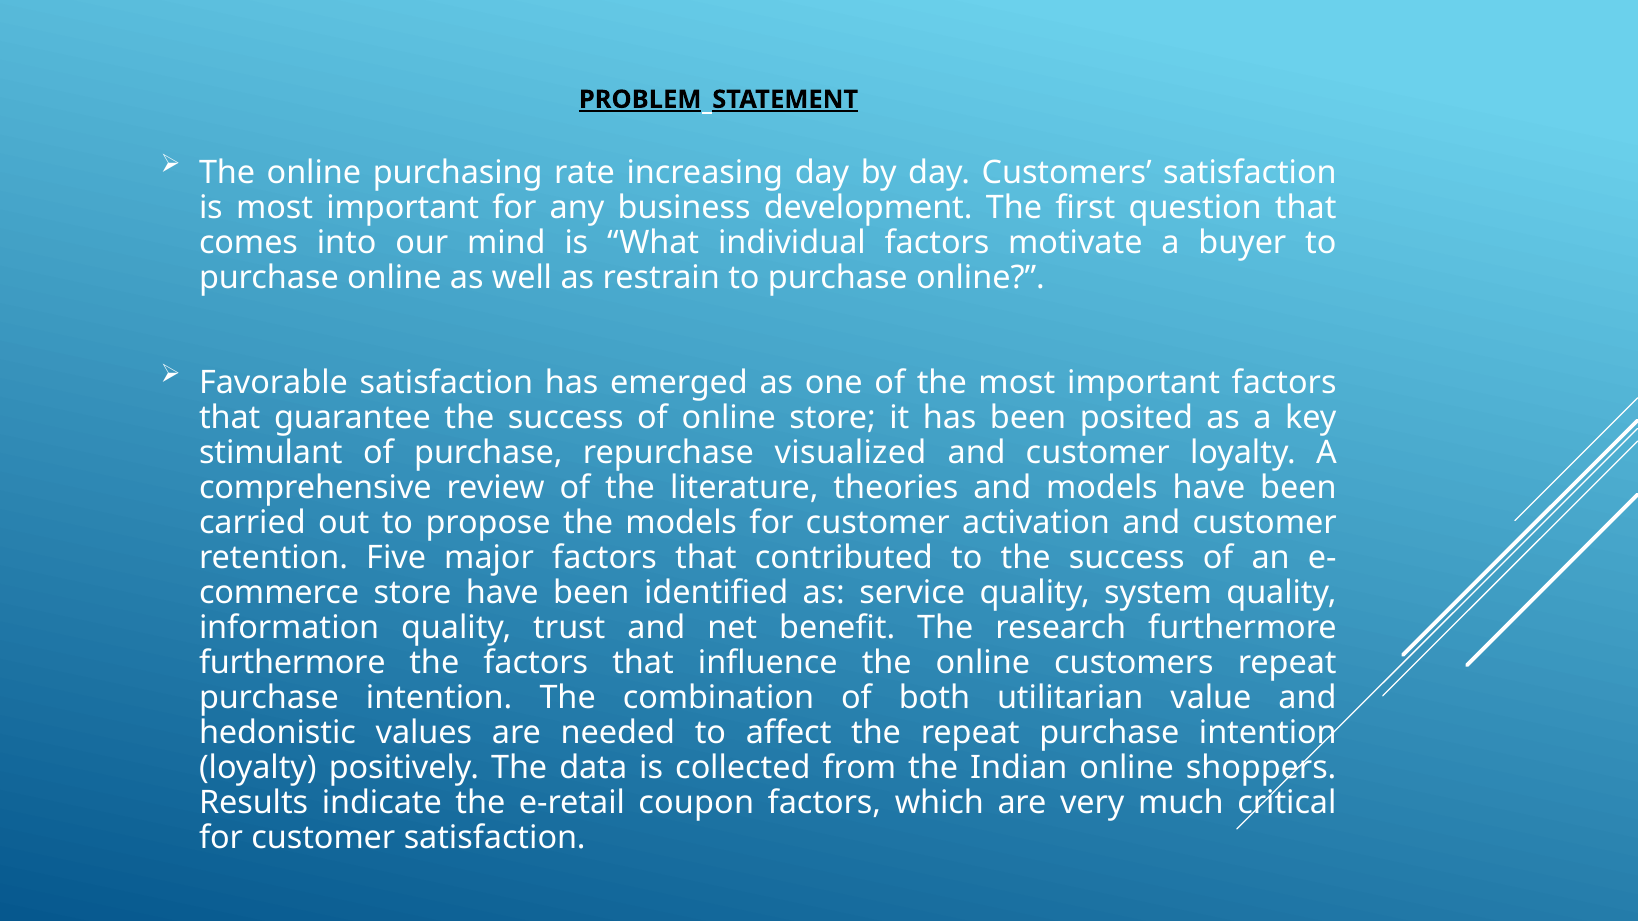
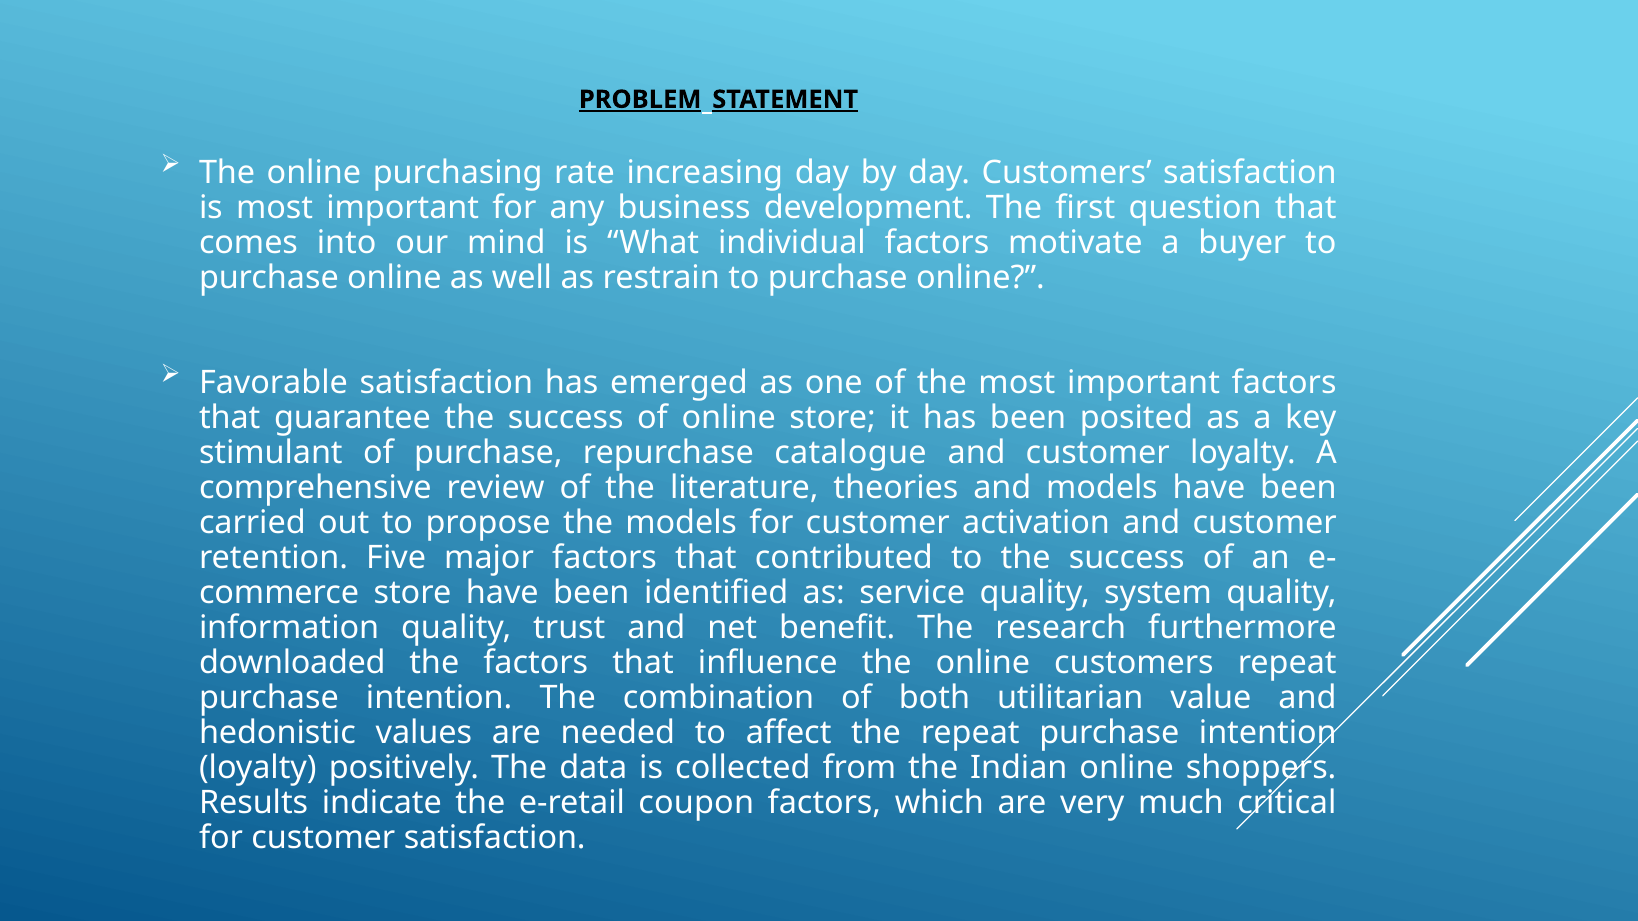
visualized: visualized -> catalogue
furthermore at (292, 663): furthermore -> downloaded
